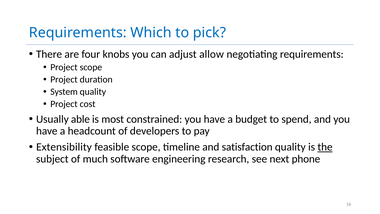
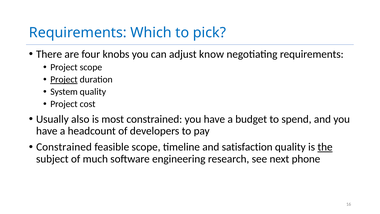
allow: allow -> know
Project at (64, 79) underline: none -> present
able: able -> also
Extensibility at (64, 147): Extensibility -> Constrained
